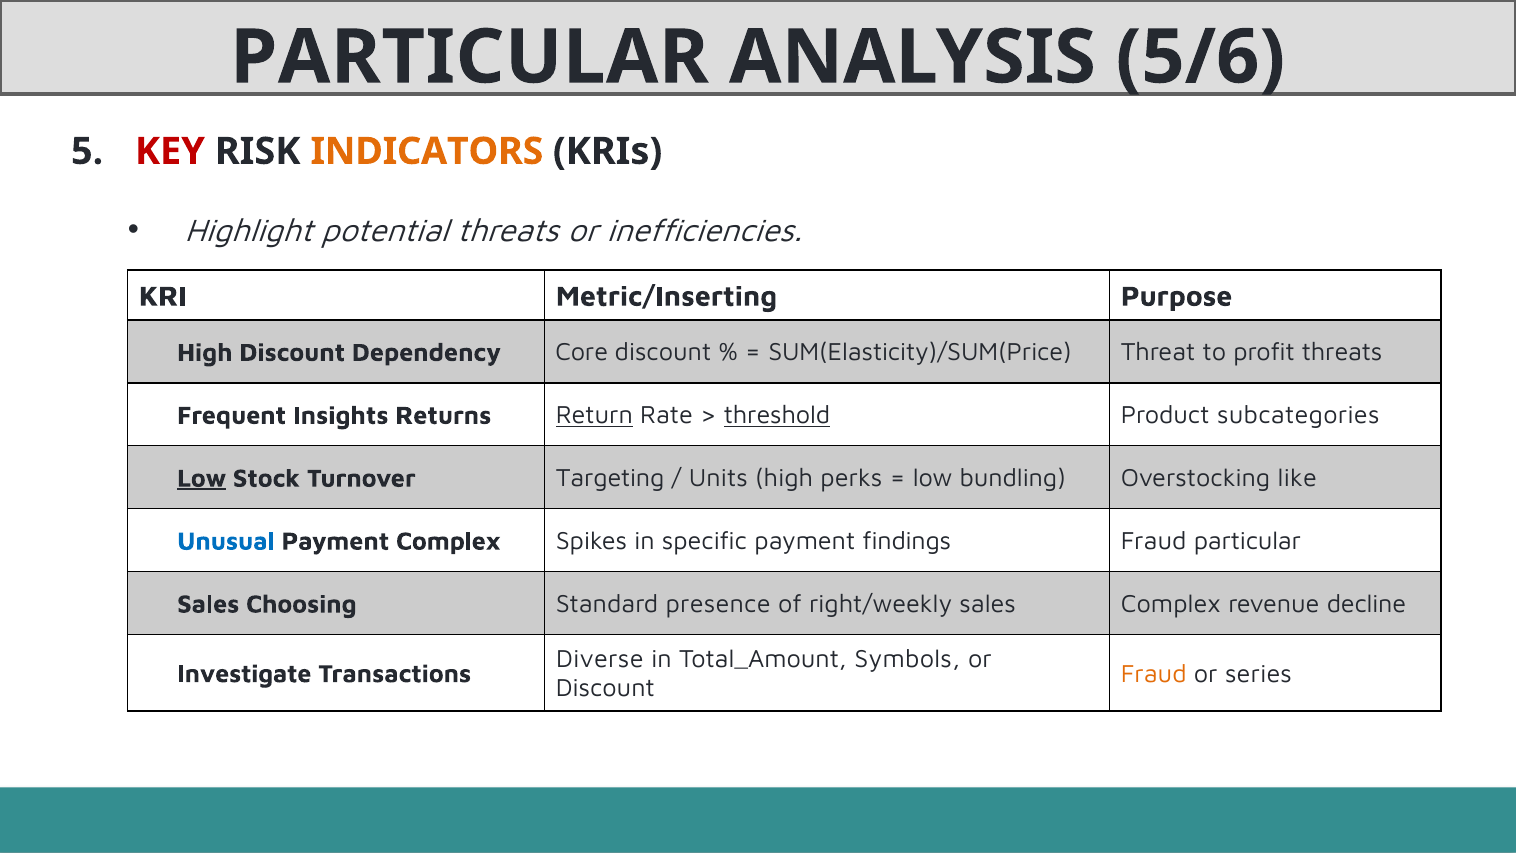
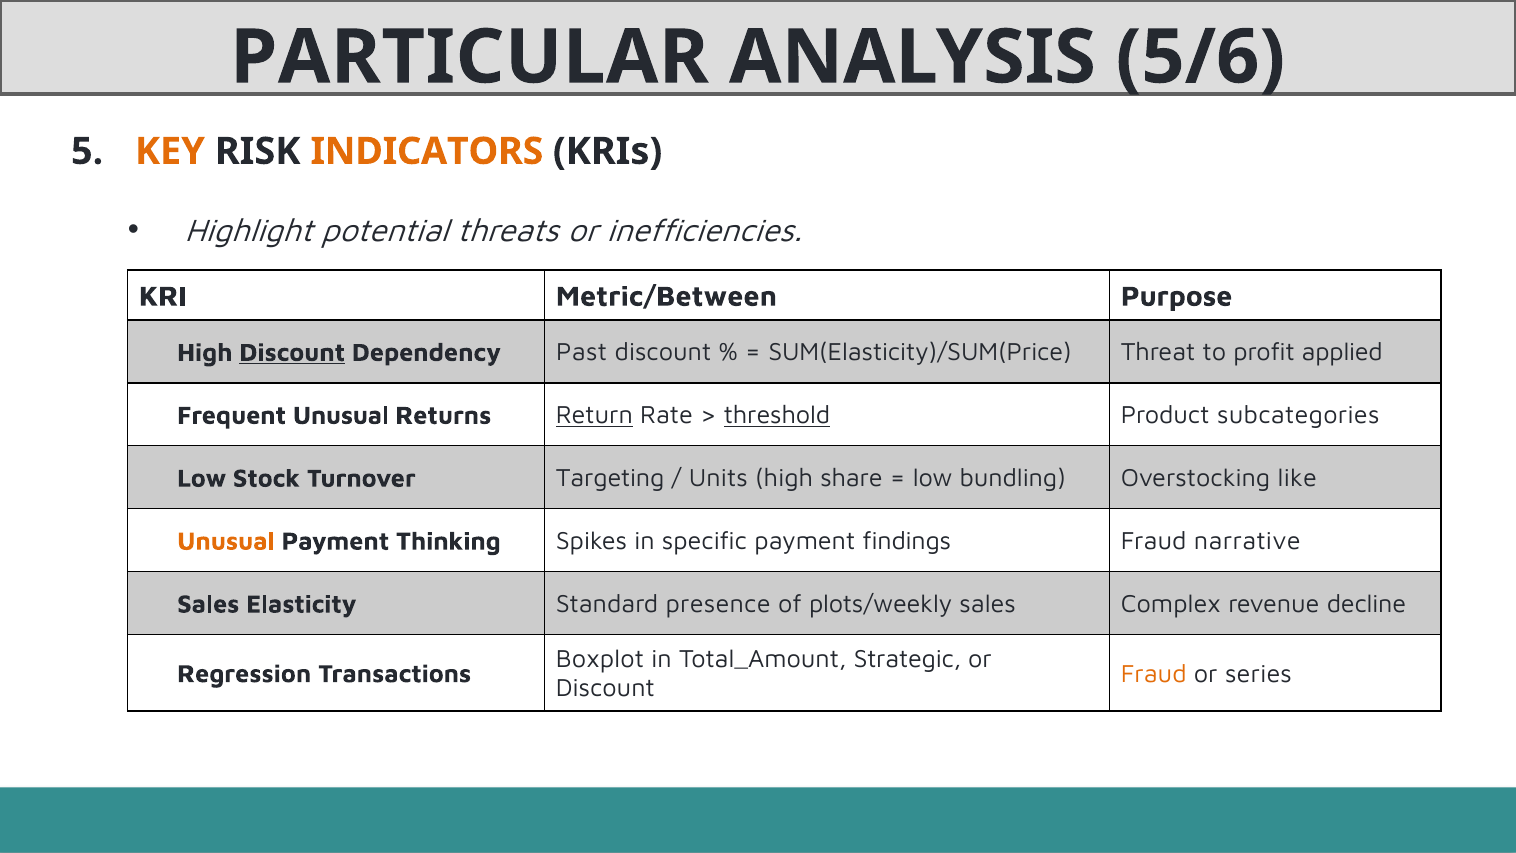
KEY colour: red -> orange
Metric/Inserting: Metric/Inserting -> Metric/Between
Discount at (292, 352) underline: none -> present
Core: Core -> Past
profit threats: threats -> applied
Frequent Insights: Insights -> Unusual
Low at (202, 478) underline: present -> none
perks: perks -> share
Unusual at (226, 541) colour: blue -> orange
Payment Complex: Complex -> Thinking
Fraud particular: particular -> narrative
Choosing: Choosing -> Elasticity
right/weekly: right/weekly -> plots/weekly
Diverse: Diverse -> Boxplot
Symbols: Symbols -> Strategic
Investigate: Investigate -> Regression
